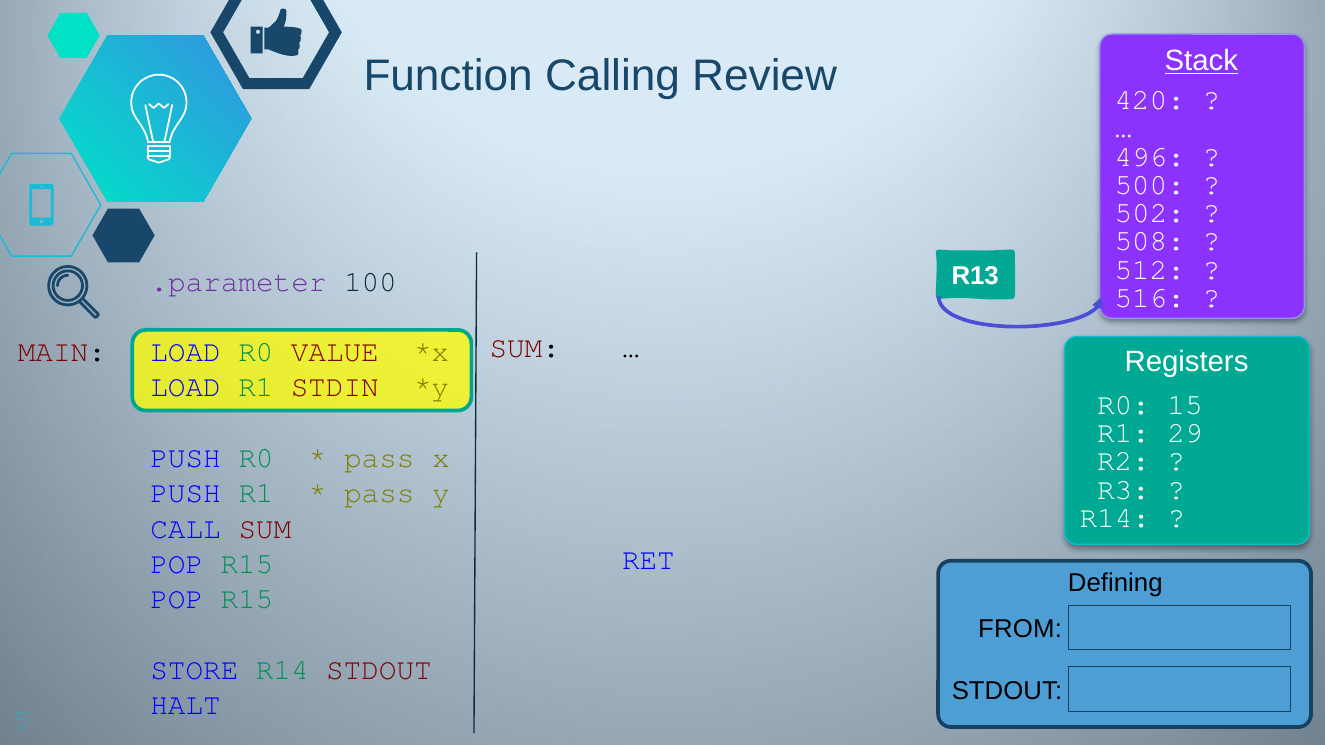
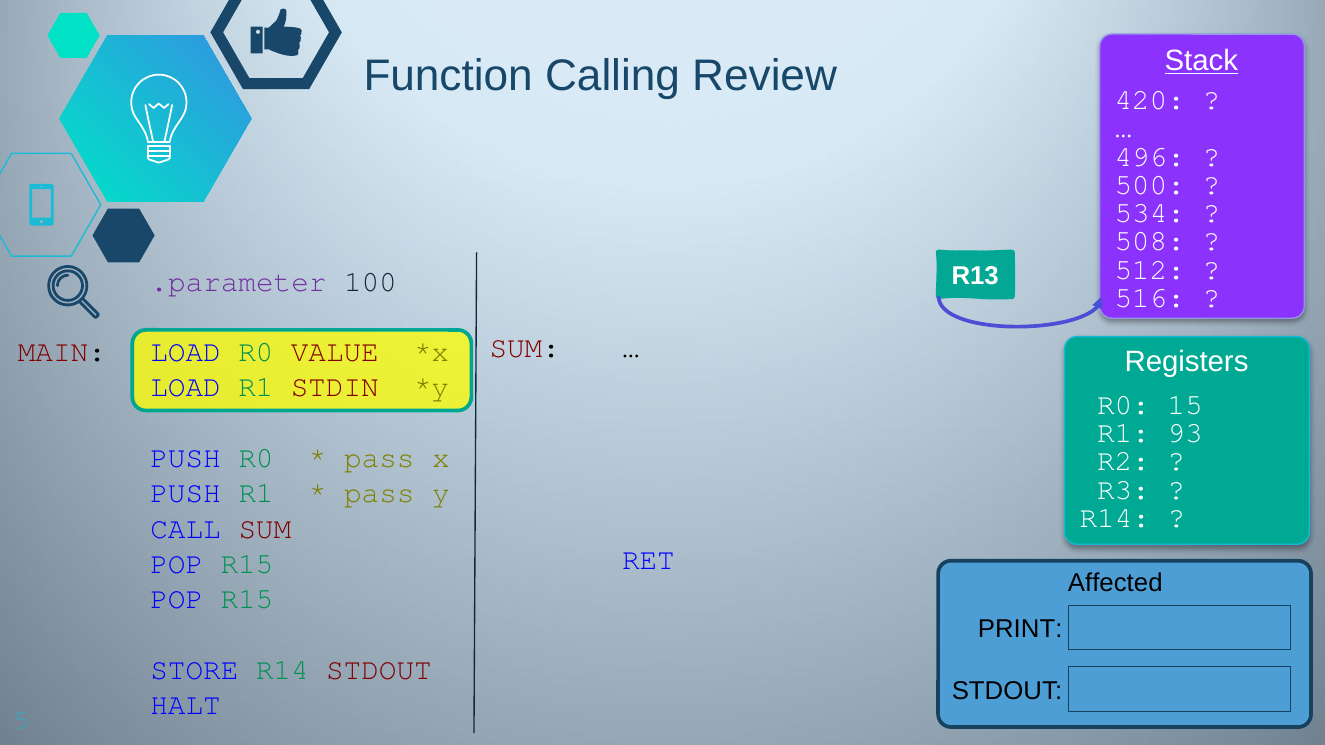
502: 502 -> 534
29: 29 -> 93
Defining: Defining -> Affected
FROM: FROM -> PRINT
